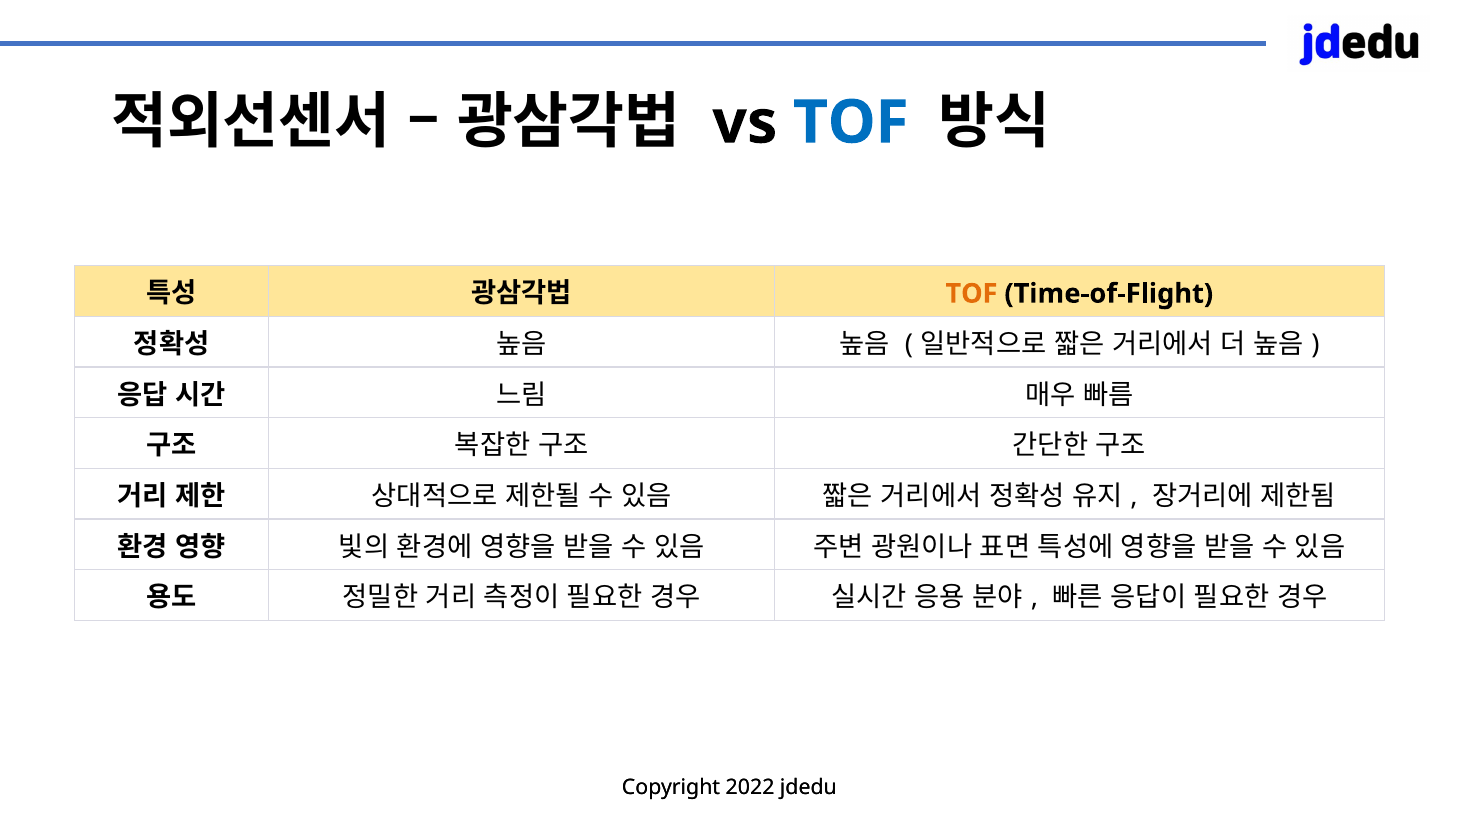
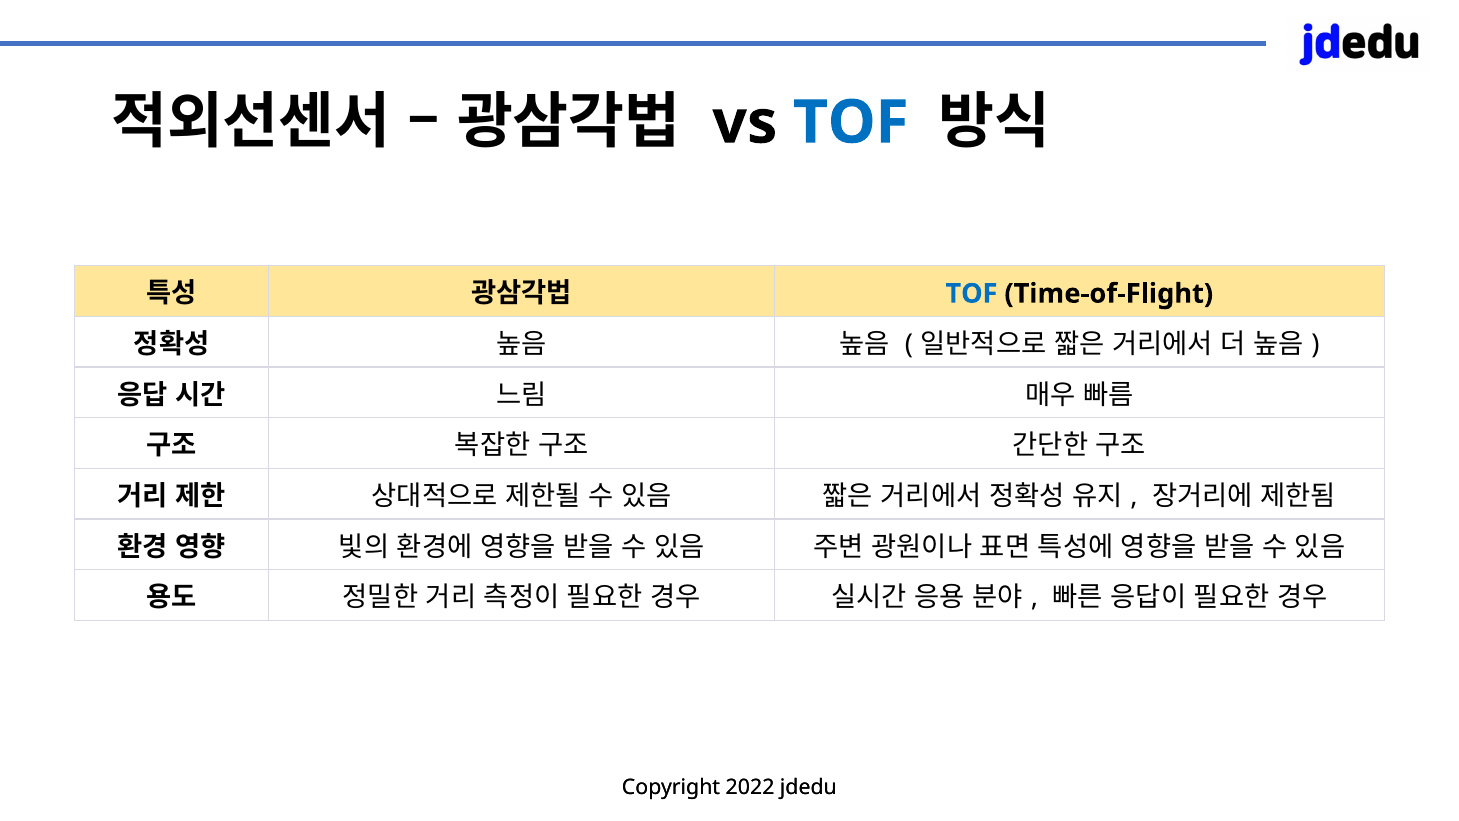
TOF at (972, 294) colour: orange -> blue
